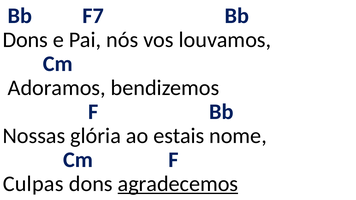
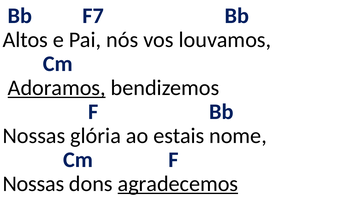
Dons at (25, 40): Dons -> Altos
Adoramos underline: none -> present
Culpas at (33, 184): Culpas -> Nossas
